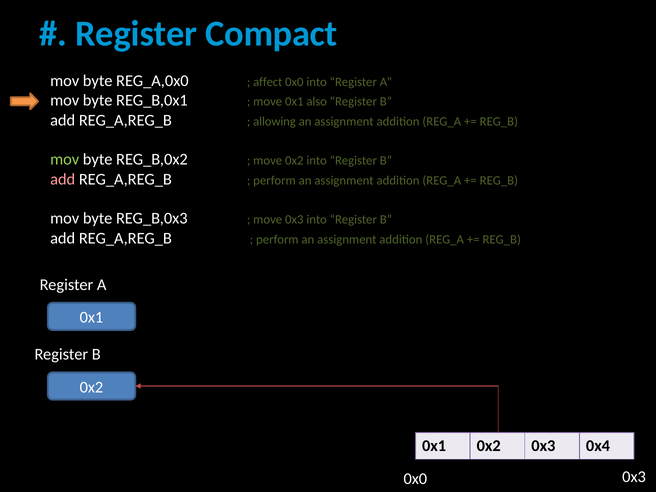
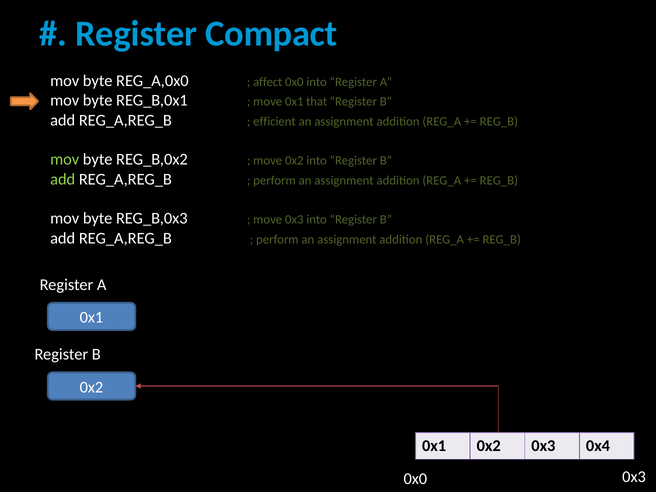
also: also -> that
allowing: allowing -> efficient
add at (63, 179) colour: pink -> light green
